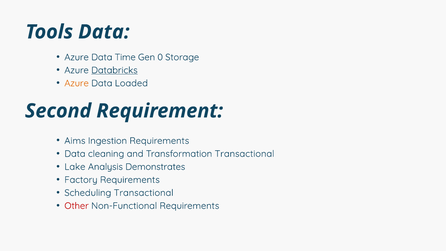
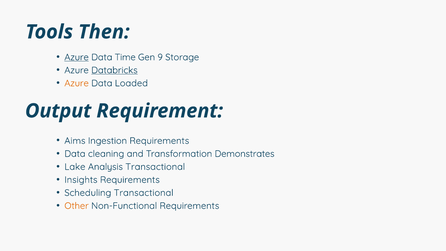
Tools Data: Data -> Then
Azure at (77, 57) underline: none -> present
0: 0 -> 9
Second: Second -> Output
Transformation Transactional: Transactional -> Demonstrates
Analysis Demonstrates: Demonstrates -> Transactional
Factory: Factory -> Insights
Other colour: red -> orange
